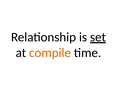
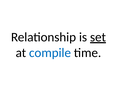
compile colour: orange -> blue
